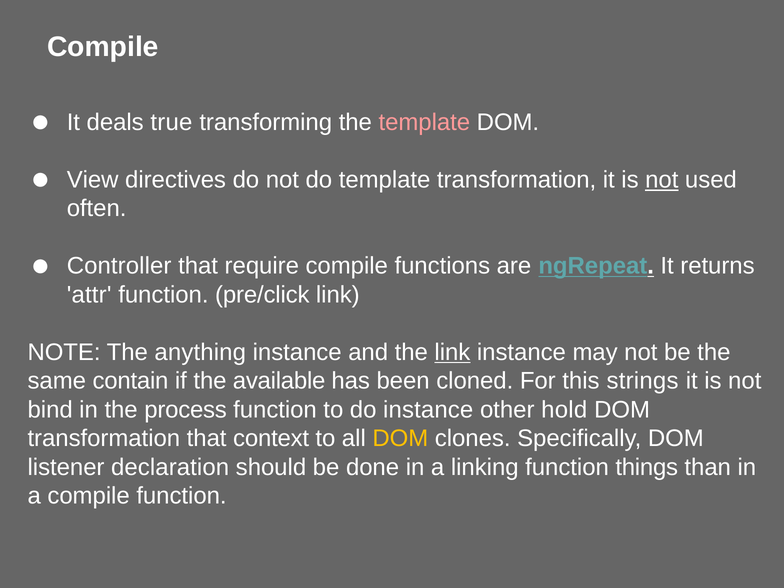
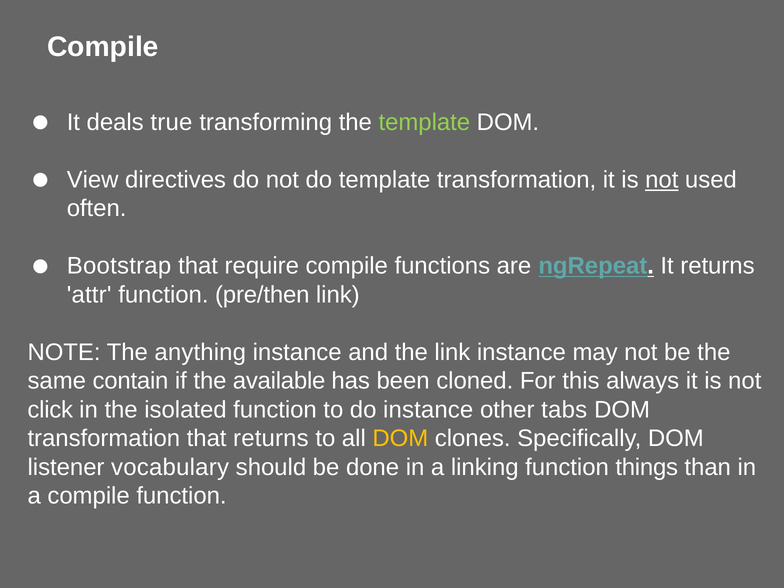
template at (424, 122) colour: pink -> light green
Controller: Controller -> Bootstrap
pre/click: pre/click -> pre/then
link at (452, 352) underline: present -> none
strings: strings -> always
bind: bind -> click
process: process -> isolated
hold: hold -> tabs
that context: context -> returns
declaration: declaration -> vocabulary
